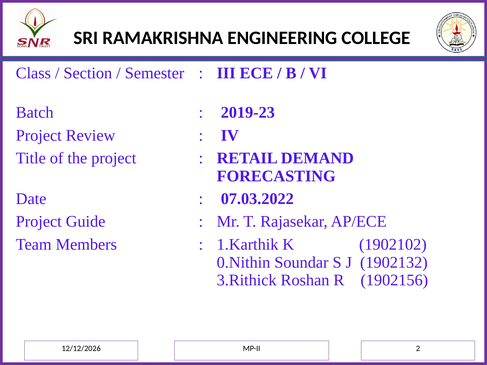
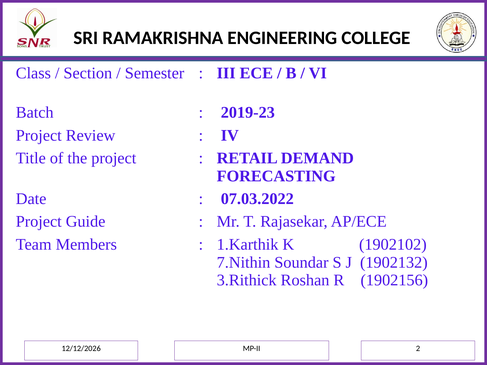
0.Nithin: 0.Nithin -> 7.Nithin
